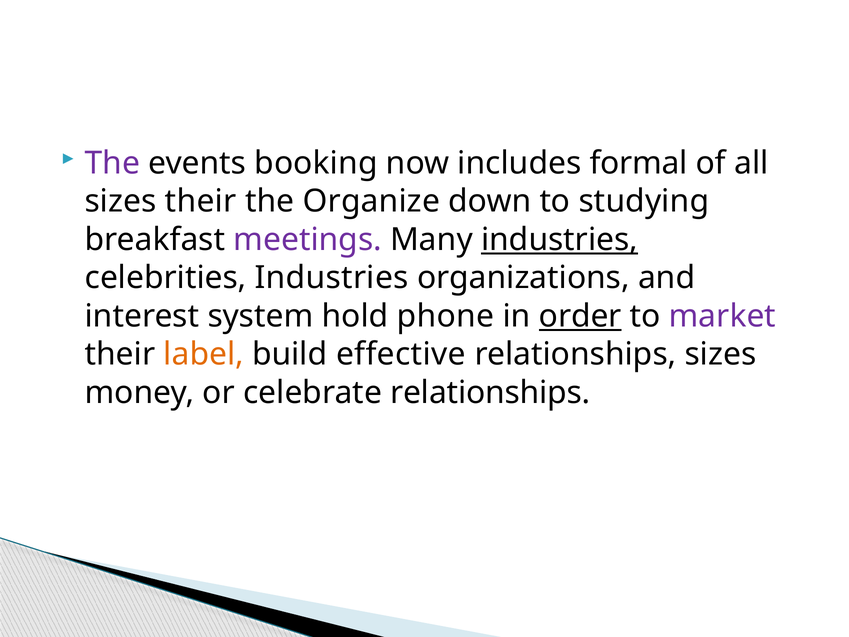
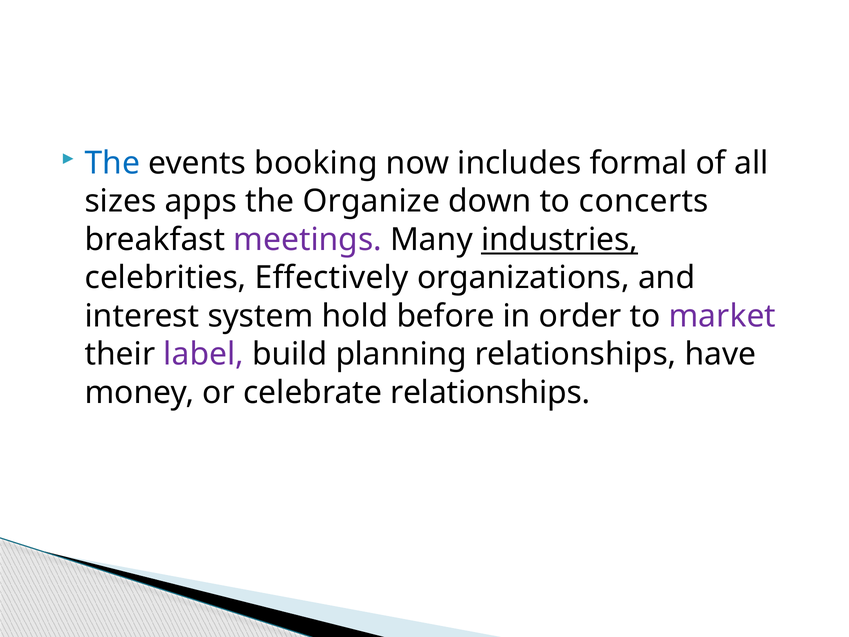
The at (112, 163) colour: purple -> blue
sizes their: their -> apps
studying: studying -> concerts
celebrities Industries: Industries -> Effectively
phone: phone -> before
order underline: present -> none
label colour: orange -> purple
effective: effective -> planning
relationships sizes: sizes -> have
